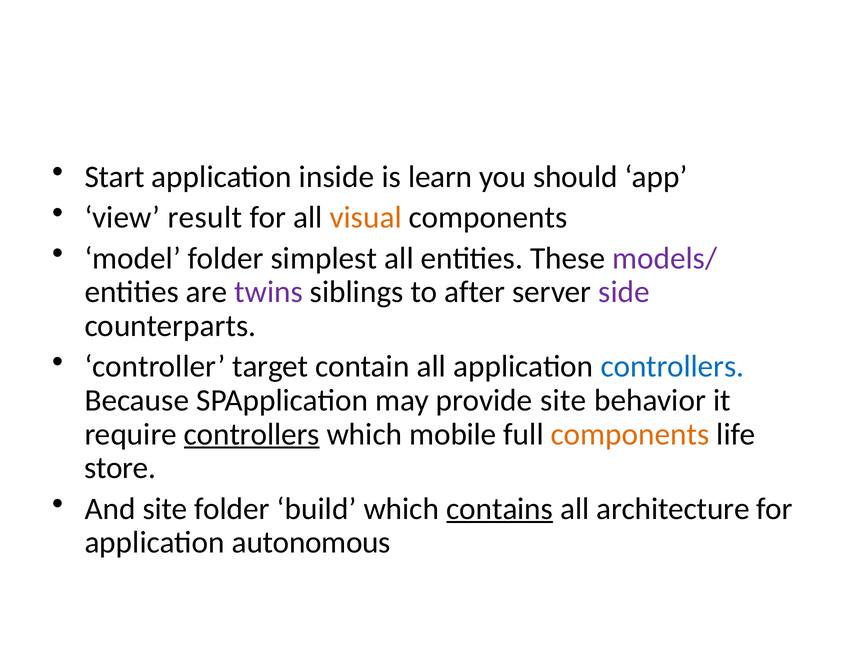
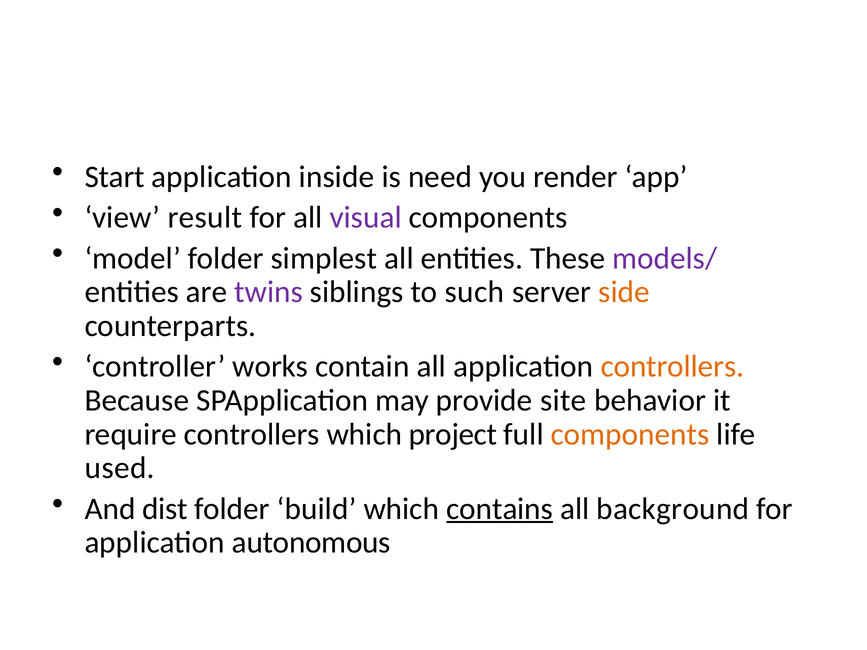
learn: learn -> need
should: should -> render
visual colour: orange -> purple
after: after -> such
side colour: purple -> orange
target: target -> works
controllers at (672, 367) colour: blue -> orange
controllers at (252, 434) underline: present -> none
mobile: mobile -> project
store: store -> used
And site: site -> dist
architecture: architecture -> background
